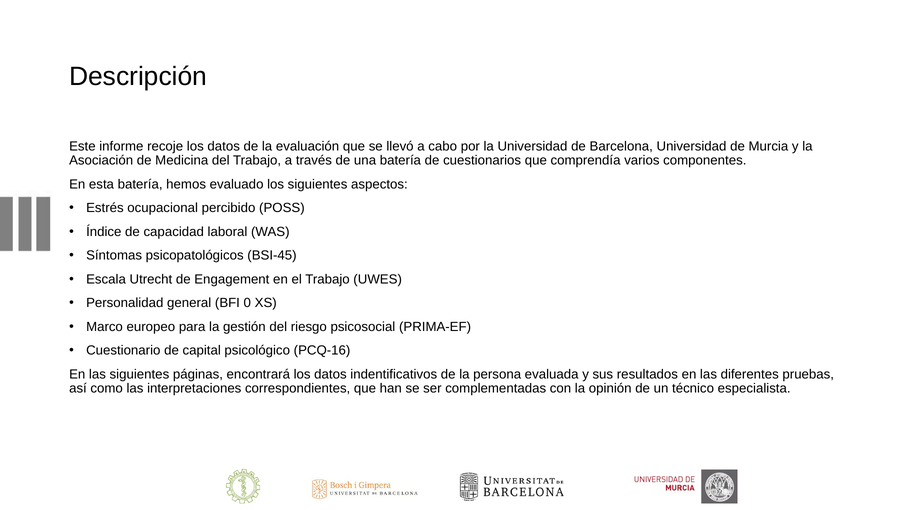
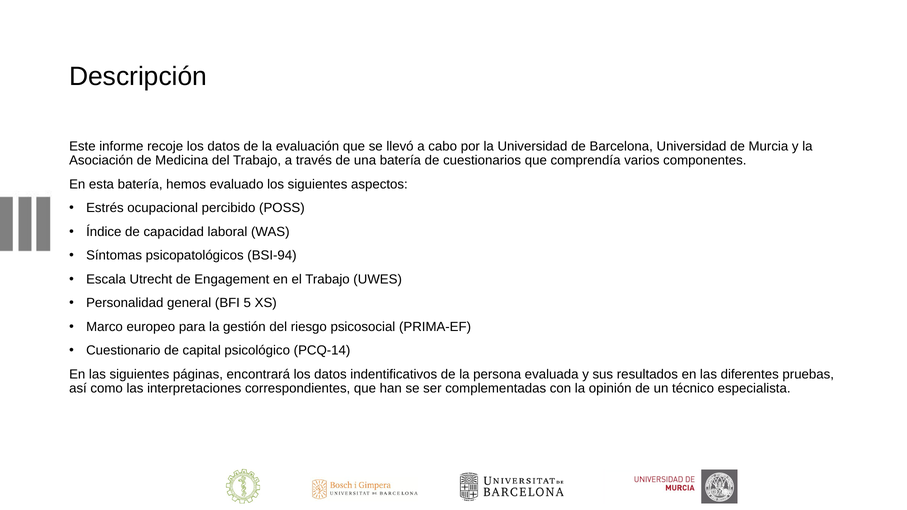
BSI-45: BSI-45 -> BSI-94
0: 0 -> 5
PCQ-16: PCQ-16 -> PCQ-14
